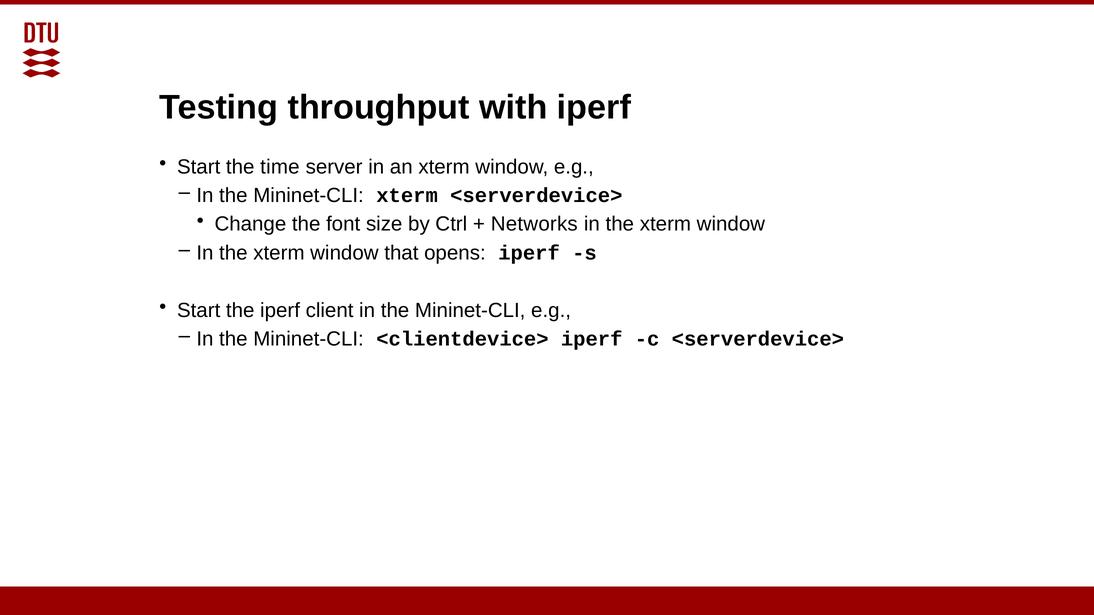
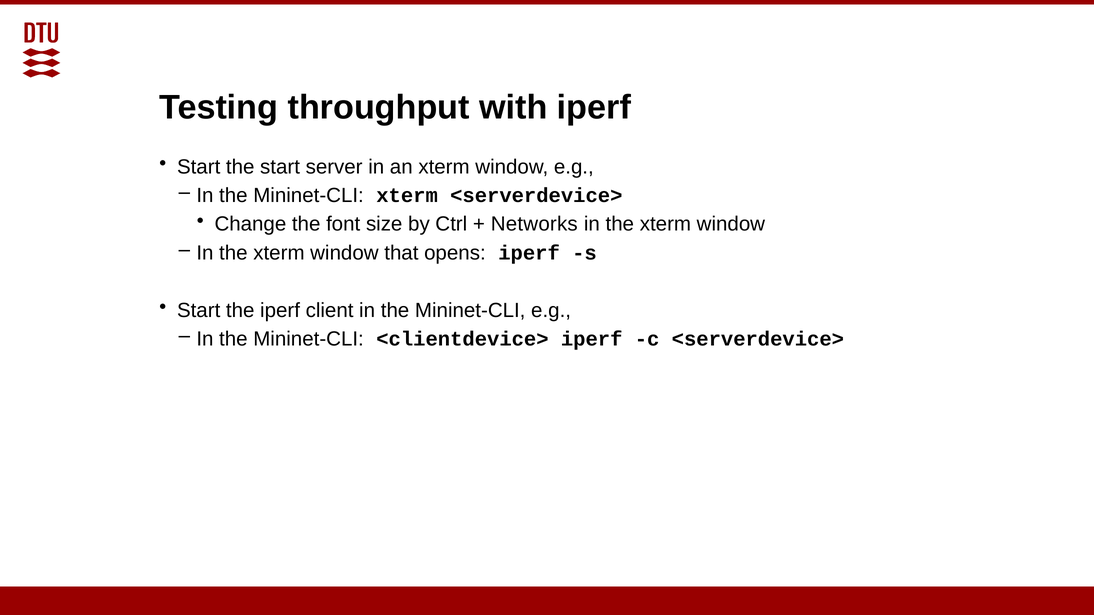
the time: time -> start
